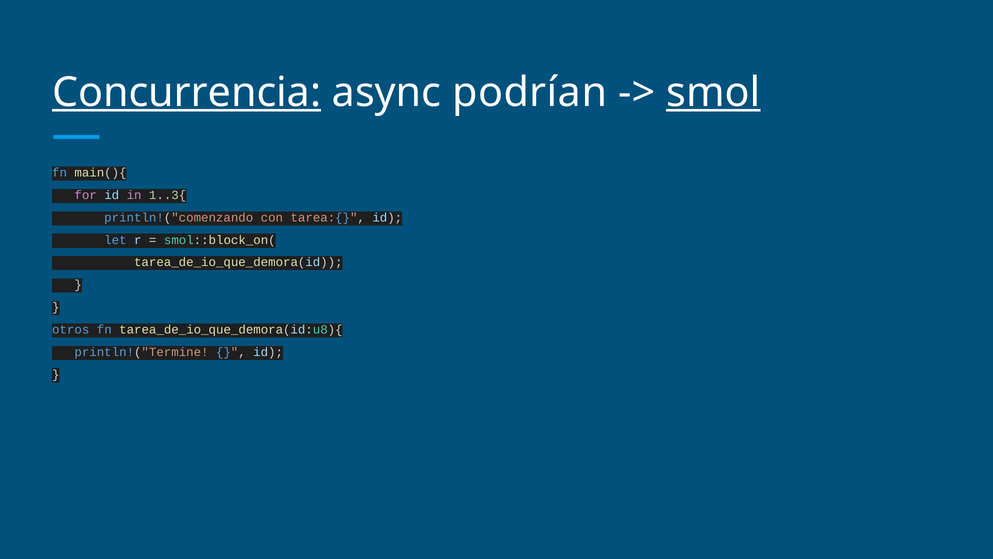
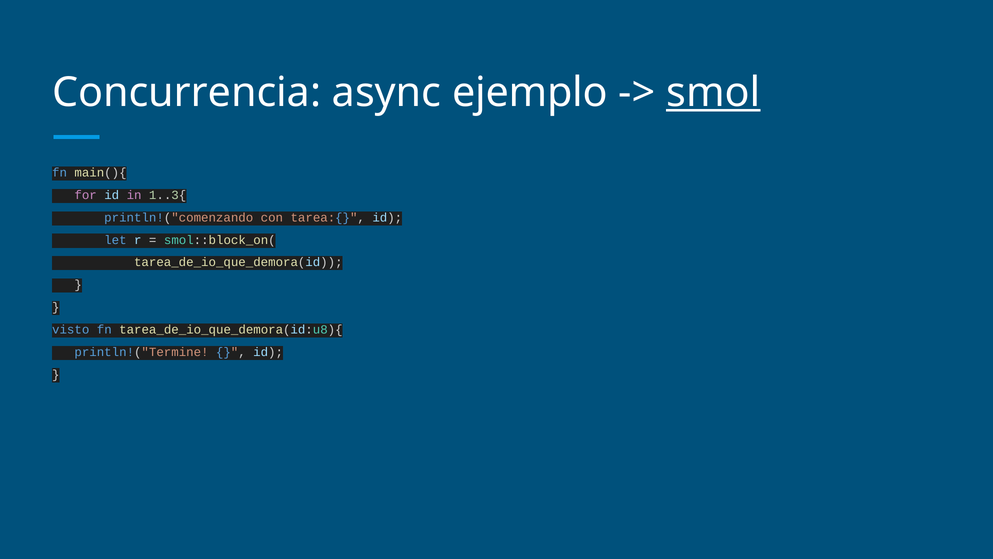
Concurrencia underline: present -> none
podrían: podrían -> ejemplo
otros: otros -> visto
